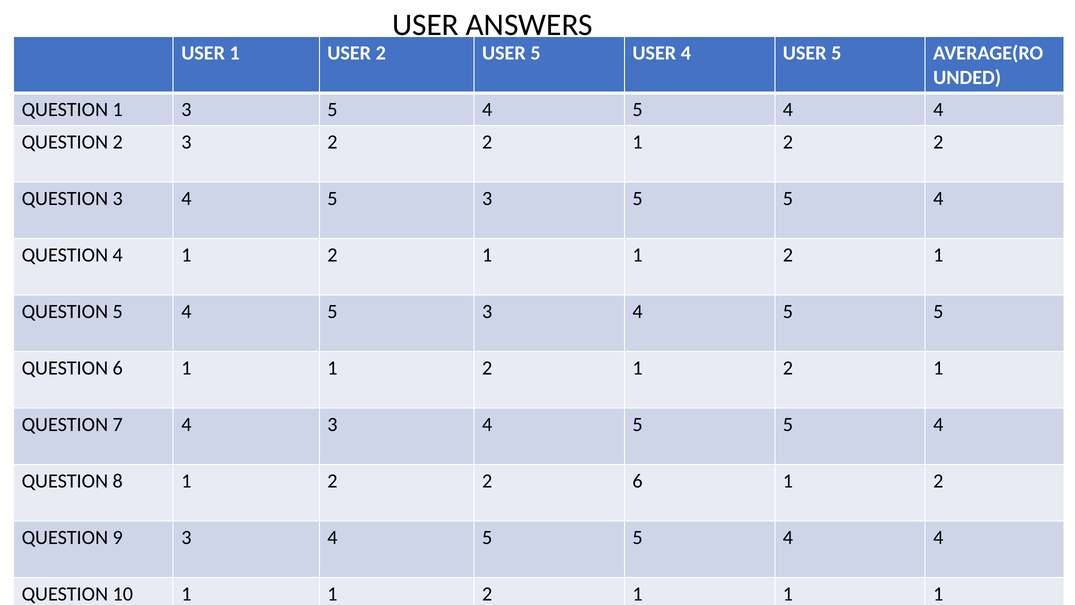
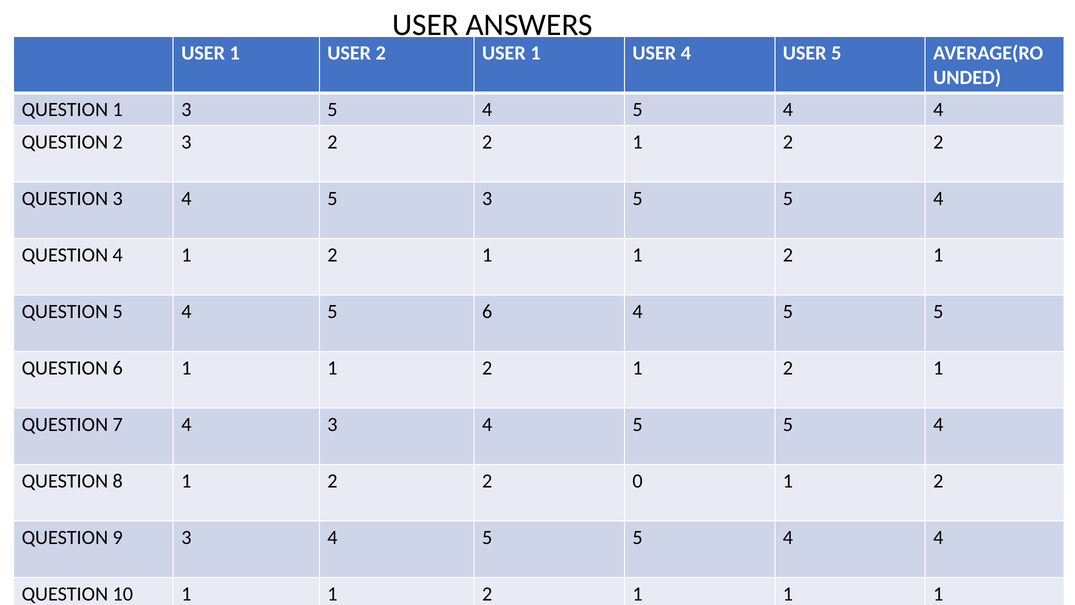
2 USER 5: 5 -> 1
5 4 5 3: 3 -> 6
2 6: 6 -> 0
